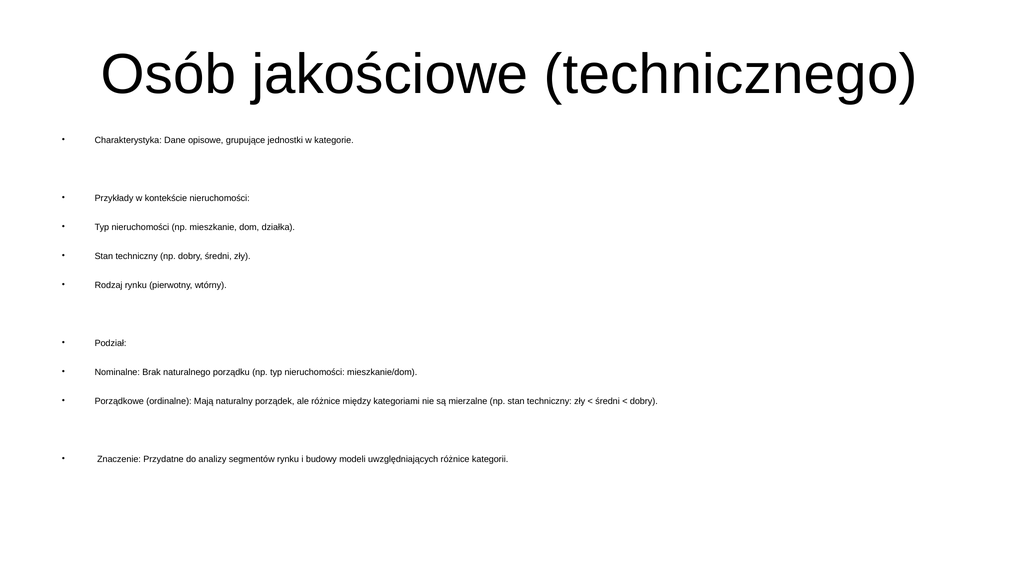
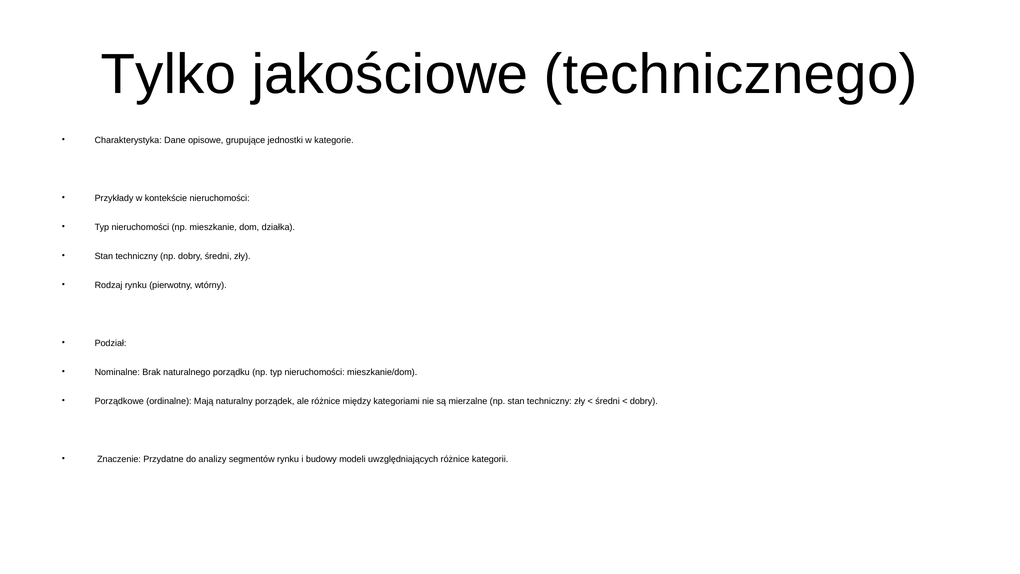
Osób: Osób -> Tylko
